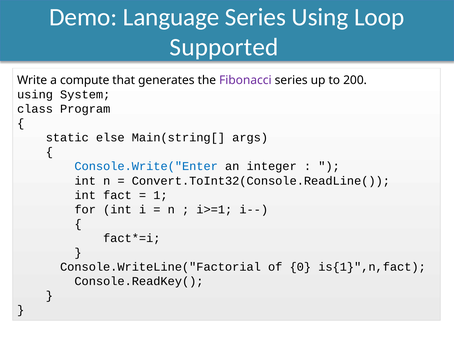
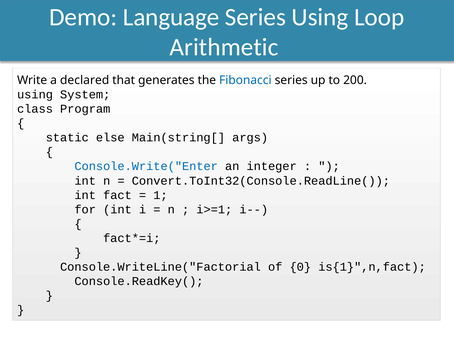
Supported: Supported -> Arithmetic
compute: compute -> declared
Fibonacci colour: purple -> blue
